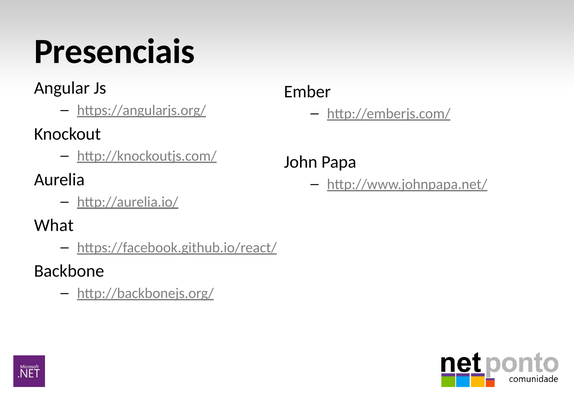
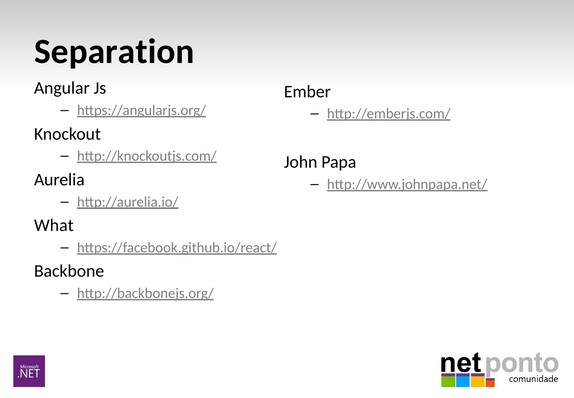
Presenciais: Presenciais -> Separation
